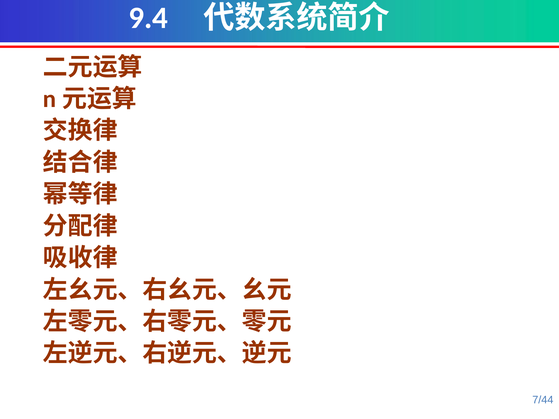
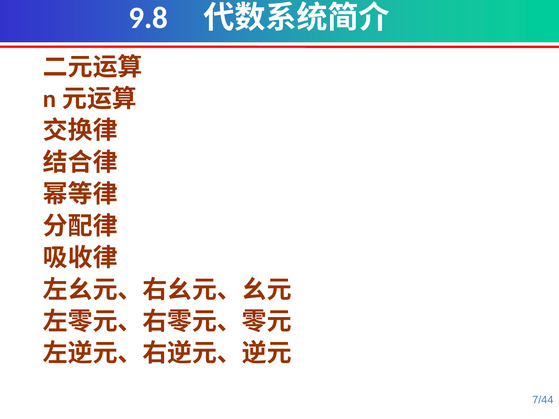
9.4: 9.4 -> 9.8
